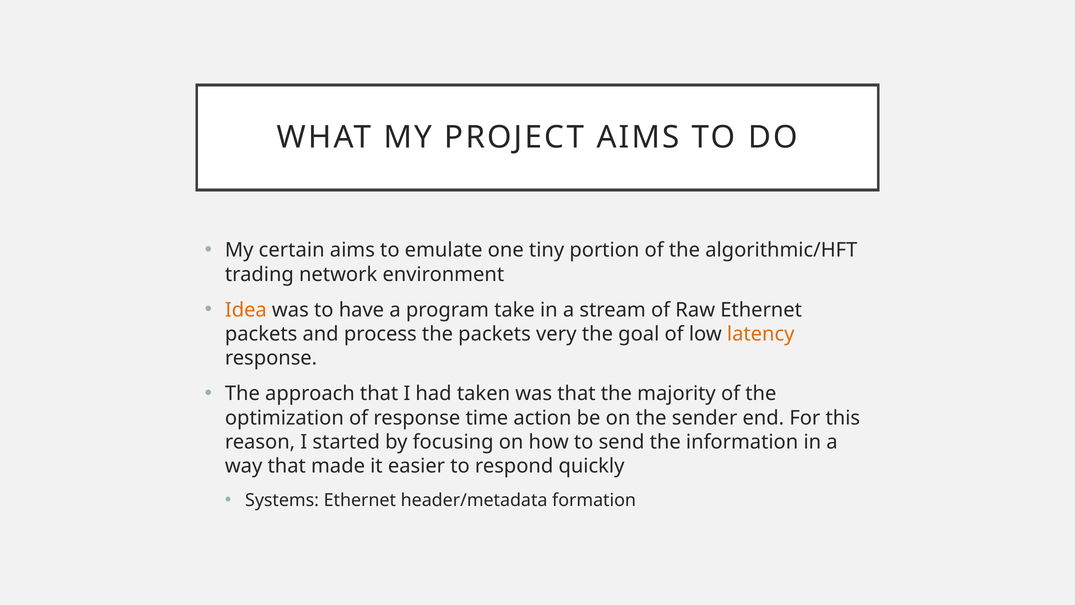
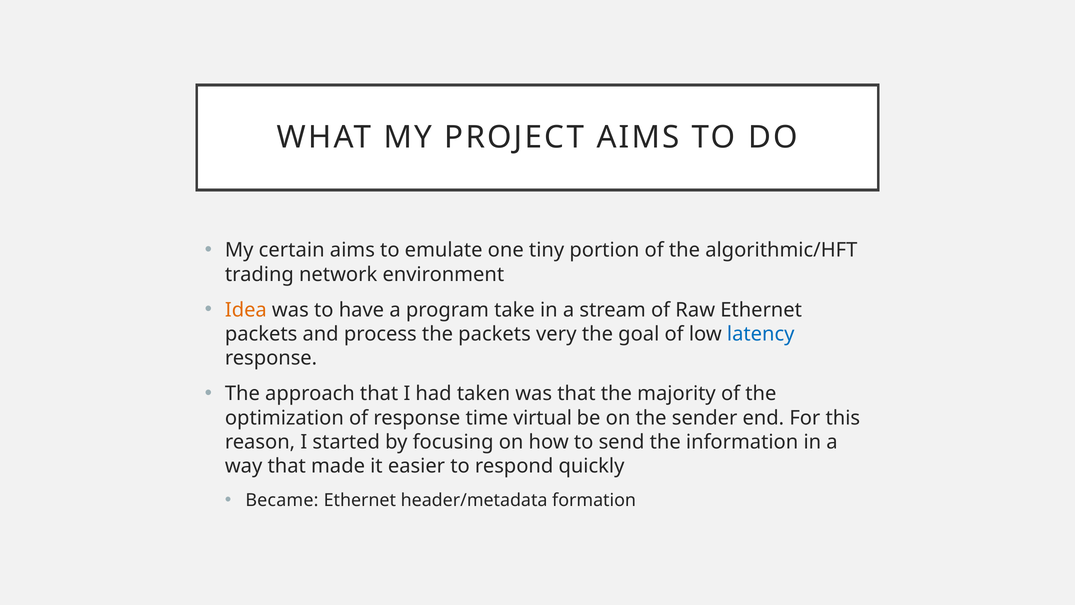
latency colour: orange -> blue
action: action -> virtual
Systems: Systems -> Became
